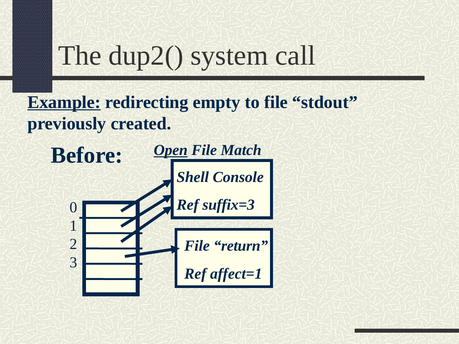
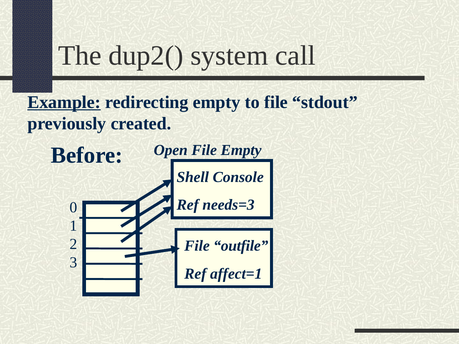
Open underline: present -> none
File Match: Match -> Empty
suffix=3: suffix=3 -> needs=3
return: return -> outfile
